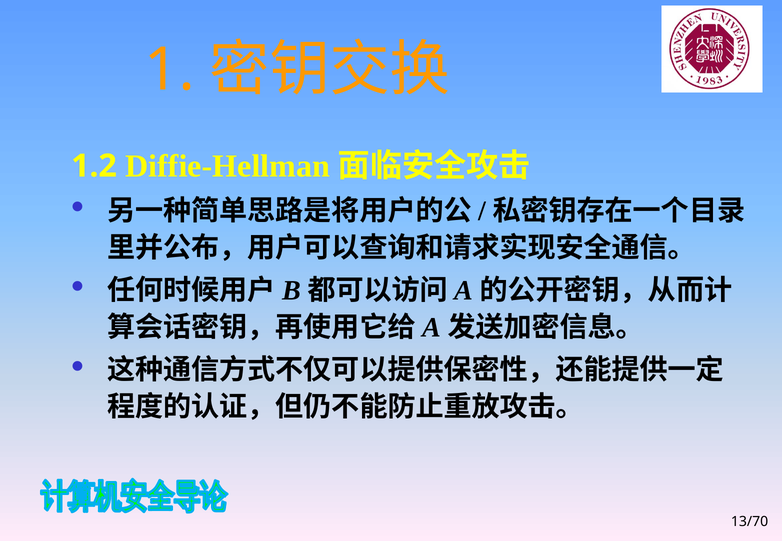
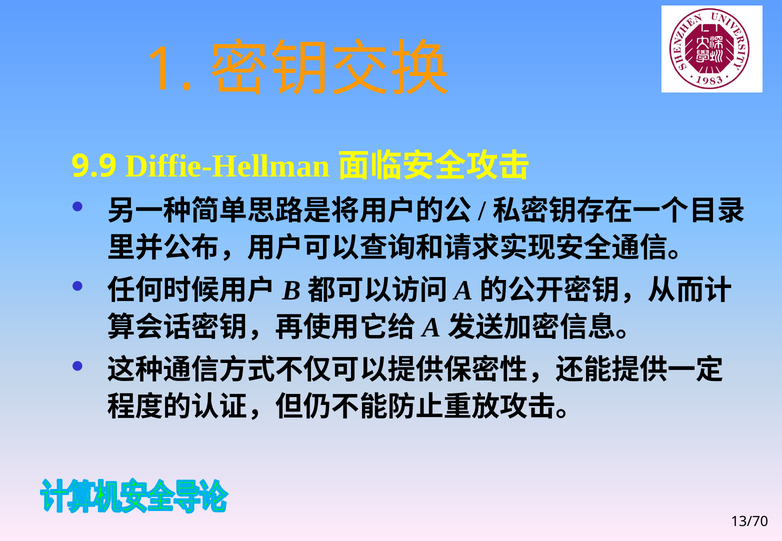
1.2: 1.2 -> 9.9
